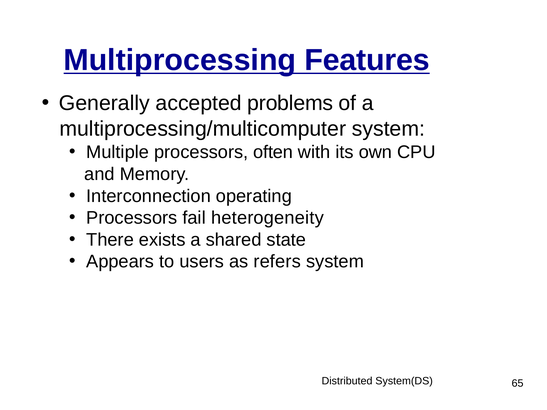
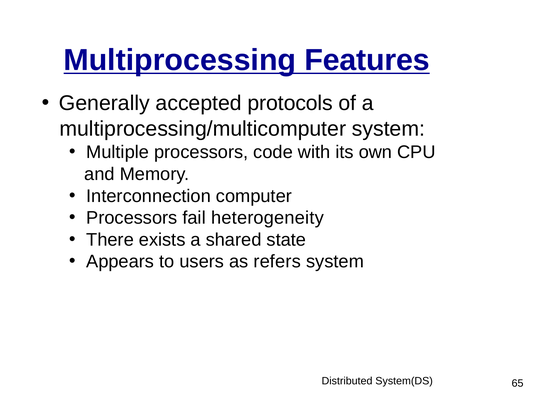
problems: problems -> protocols
often: often -> code
operating: operating -> computer
